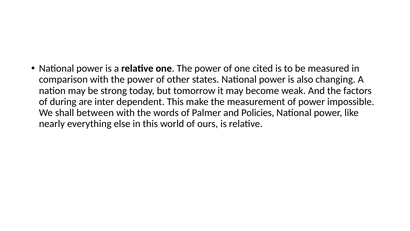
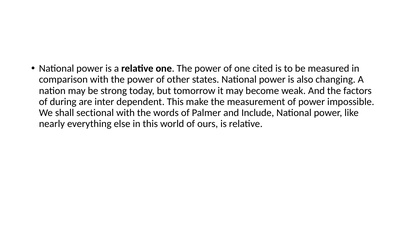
between: between -> sectional
Policies: Policies -> Include
